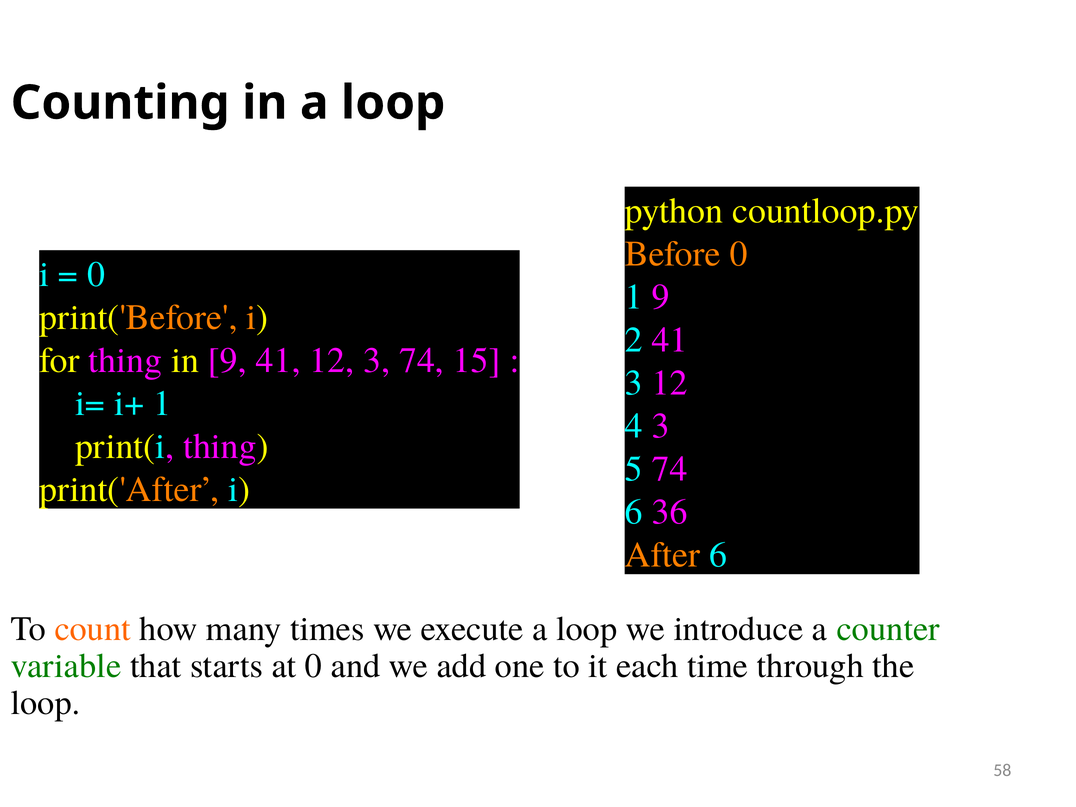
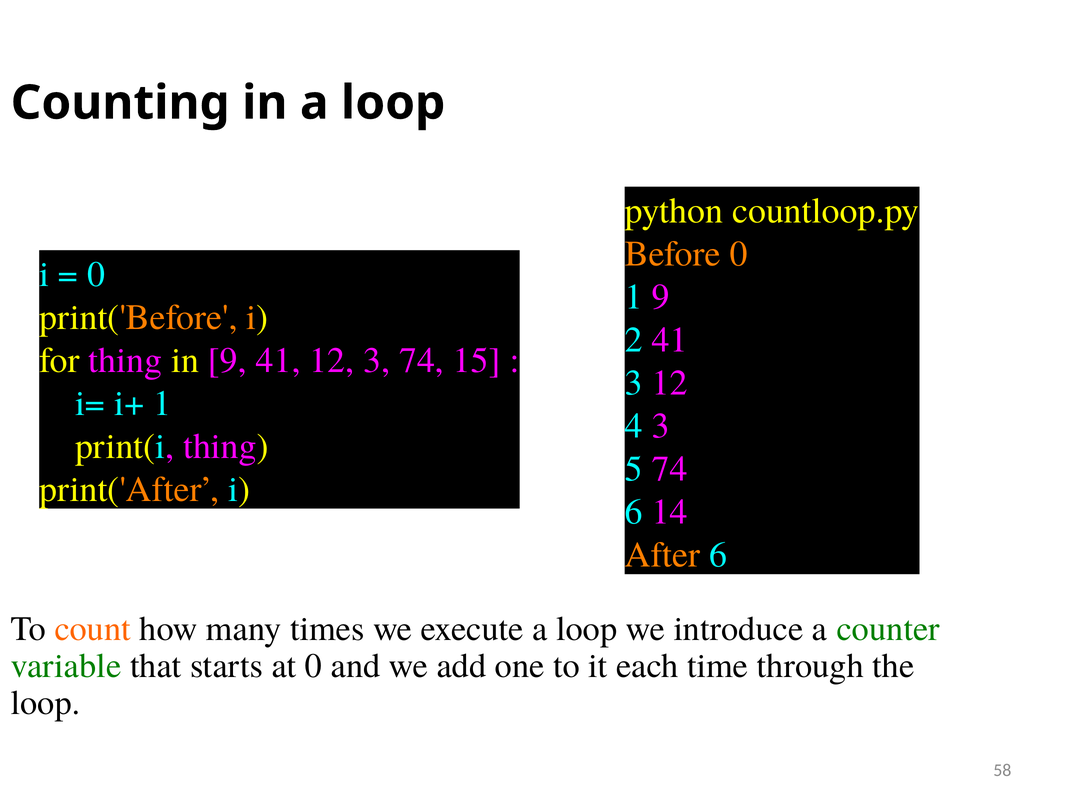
36: 36 -> 14
